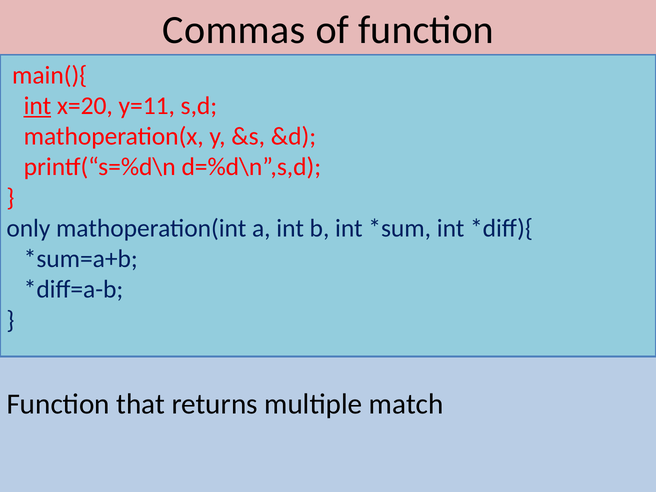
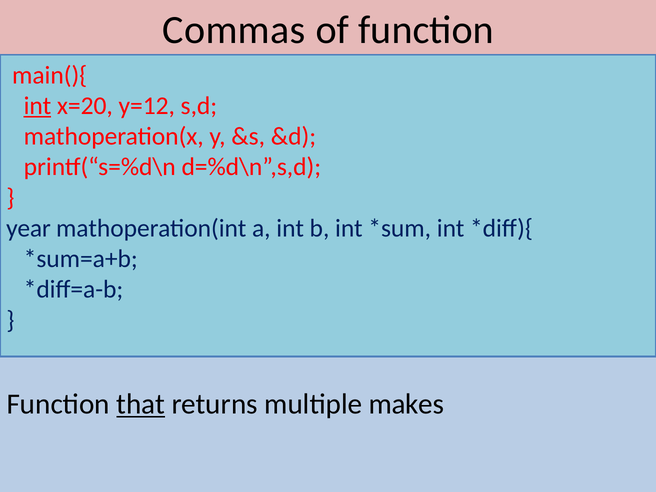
y=11: y=11 -> y=12
only: only -> year
that underline: none -> present
match: match -> makes
